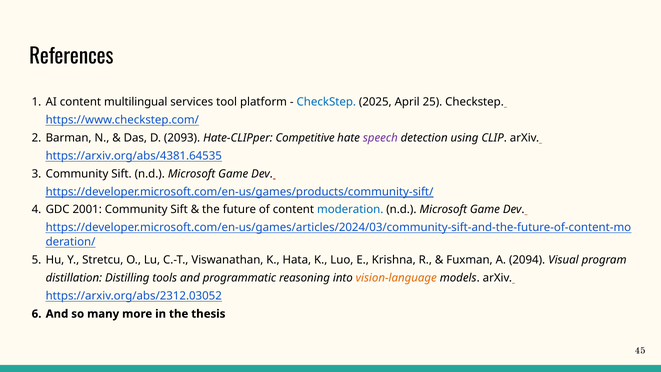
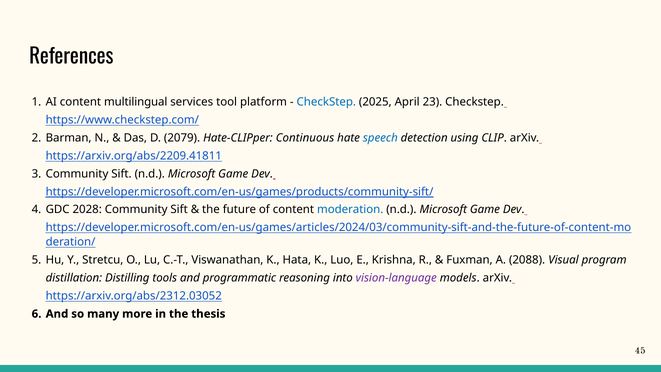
25: 25 -> 23
2093: 2093 -> 2079
Competitive: Competitive -> Continuous
speech colour: purple -> blue
https://arxiv.org/abs/4381.64535: https://arxiv.org/abs/4381.64535 -> https://arxiv.org/abs/2209.41811
2001: 2001 -> 2028
2094: 2094 -> 2088
vision-language colour: orange -> purple
